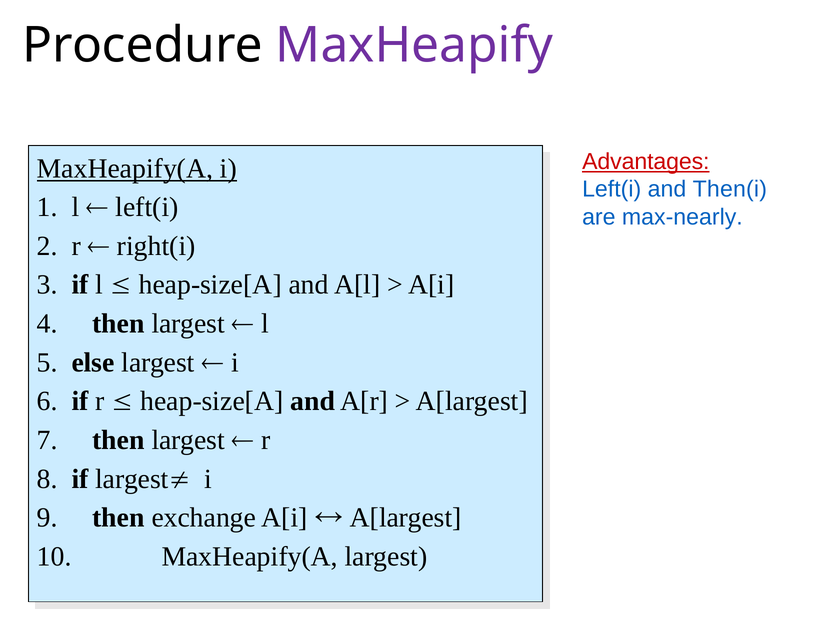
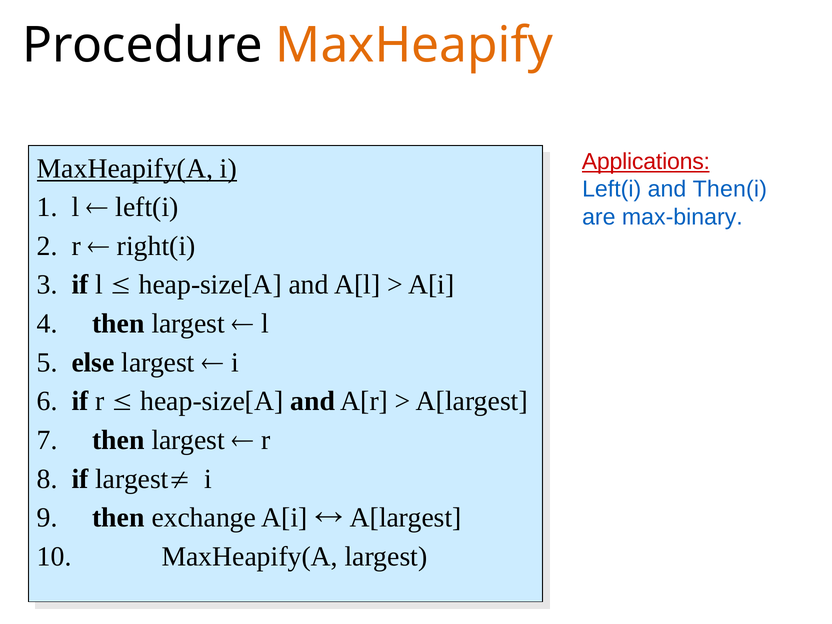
MaxHeapify colour: purple -> orange
Advantages: Advantages -> Applications
max-nearly: max-nearly -> max-binary
